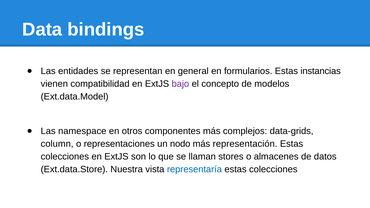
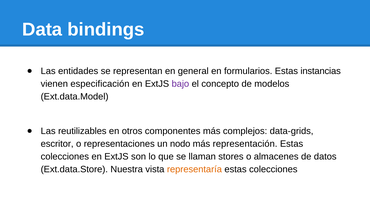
compatibilidad: compatibilidad -> especificación
namespace: namespace -> reutilizables
column: column -> escritor
representaría colour: blue -> orange
